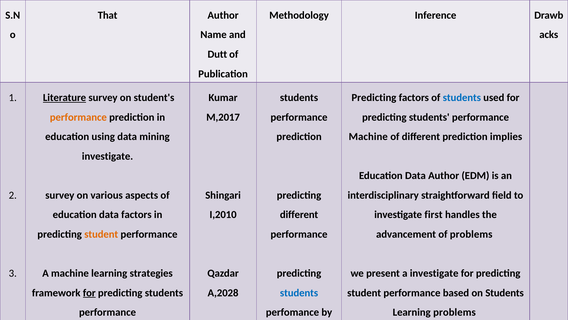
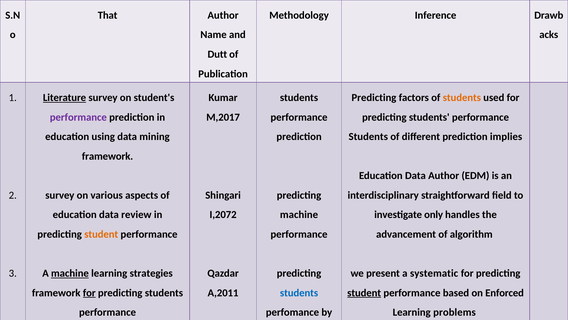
students at (462, 97) colour: blue -> orange
performance at (78, 117) colour: orange -> purple
Machine at (368, 136): Machine -> Students
investigate at (108, 156): investigate -> framework
data factors: factors -> review
I,2010: I,2010 -> I,2072
different at (299, 214): different -> machine
investigate first: first -> only
of problems: problems -> algorithm
machine at (70, 273) underline: none -> present
a investigate: investigate -> systematic
A,2028: A,2028 -> A,2011
student at (364, 292) underline: none -> present
on Students: Students -> Enforced
